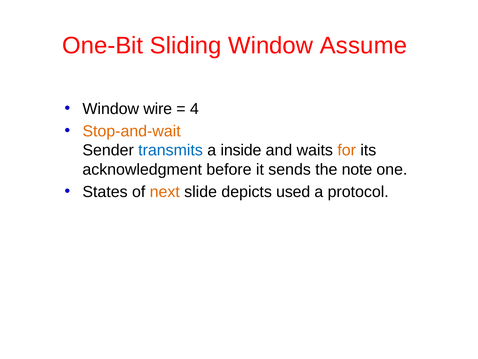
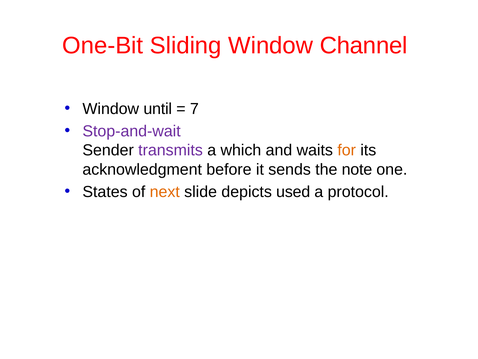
Assume: Assume -> Channel
wire: wire -> until
4: 4 -> 7
Stop-and-wait colour: orange -> purple
transmits colour: blue -> purple
inside: inside -> which
